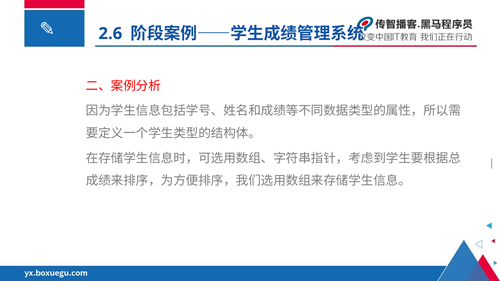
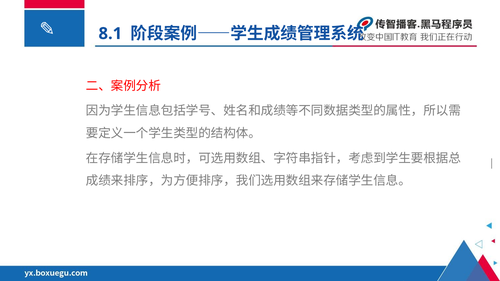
2.6: 2.6 -> 8.1
